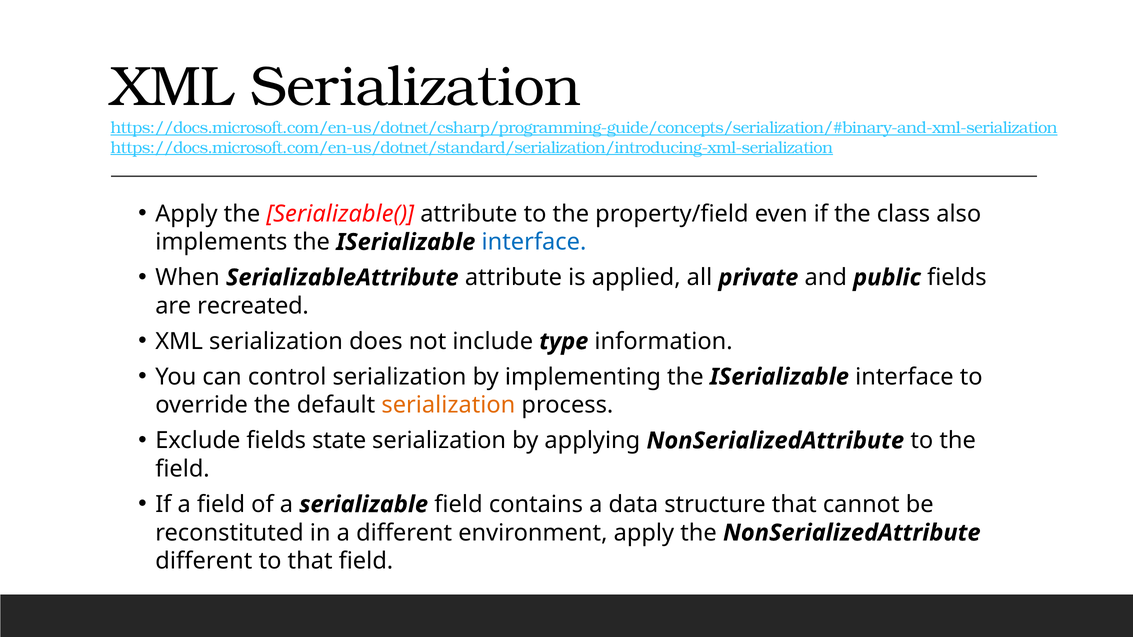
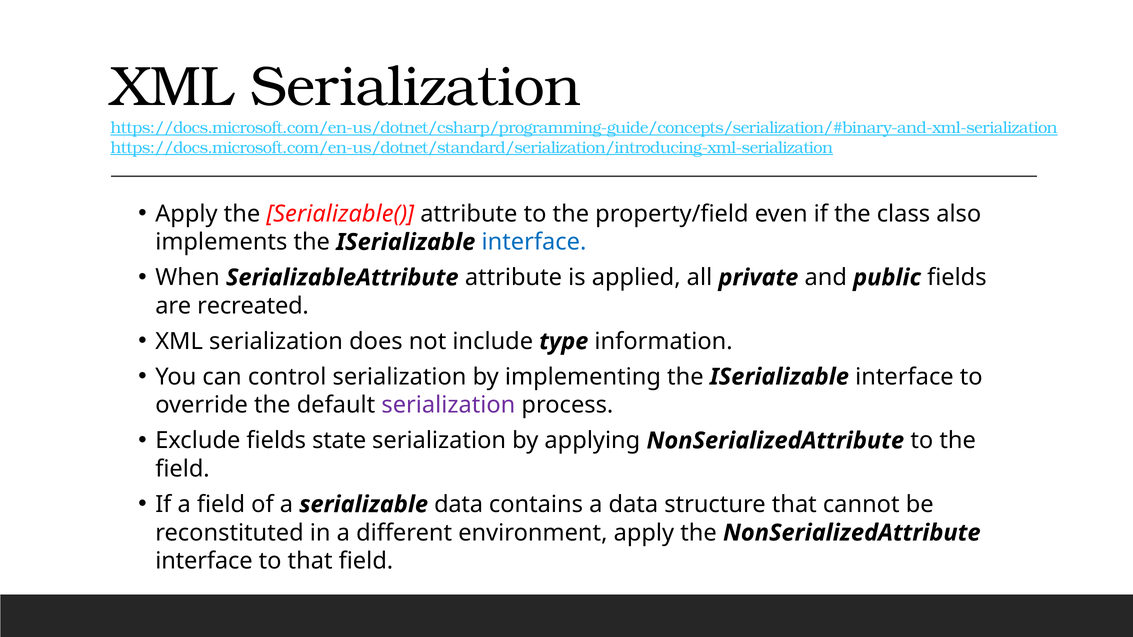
serialization at (448, 405) colour: orange -> purple
serializable field: field -> data
different at (204, 561): different -> interface
